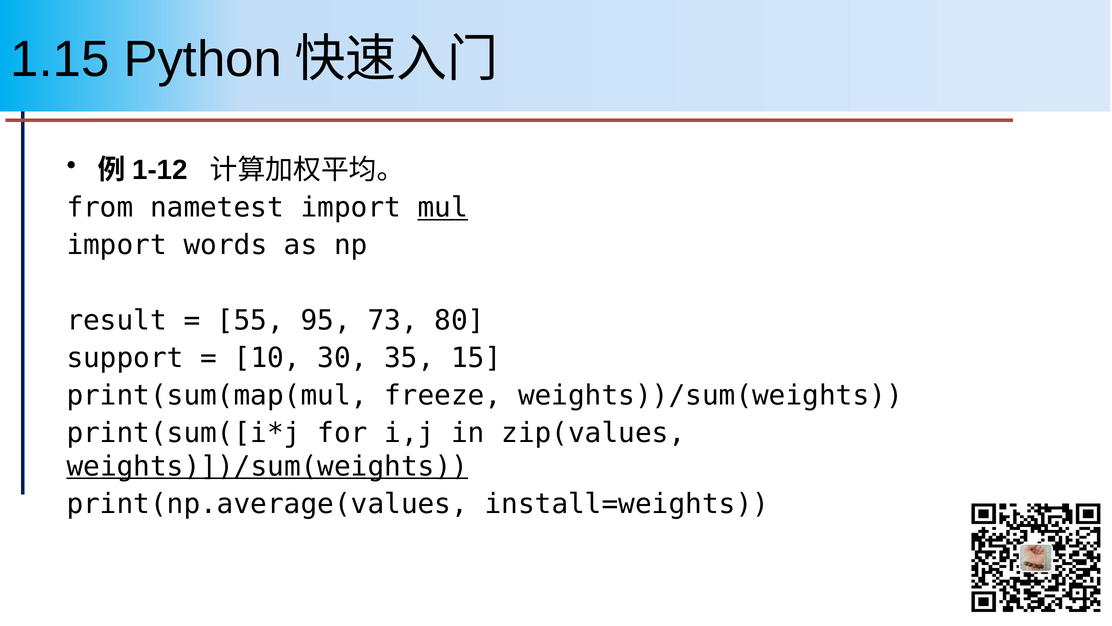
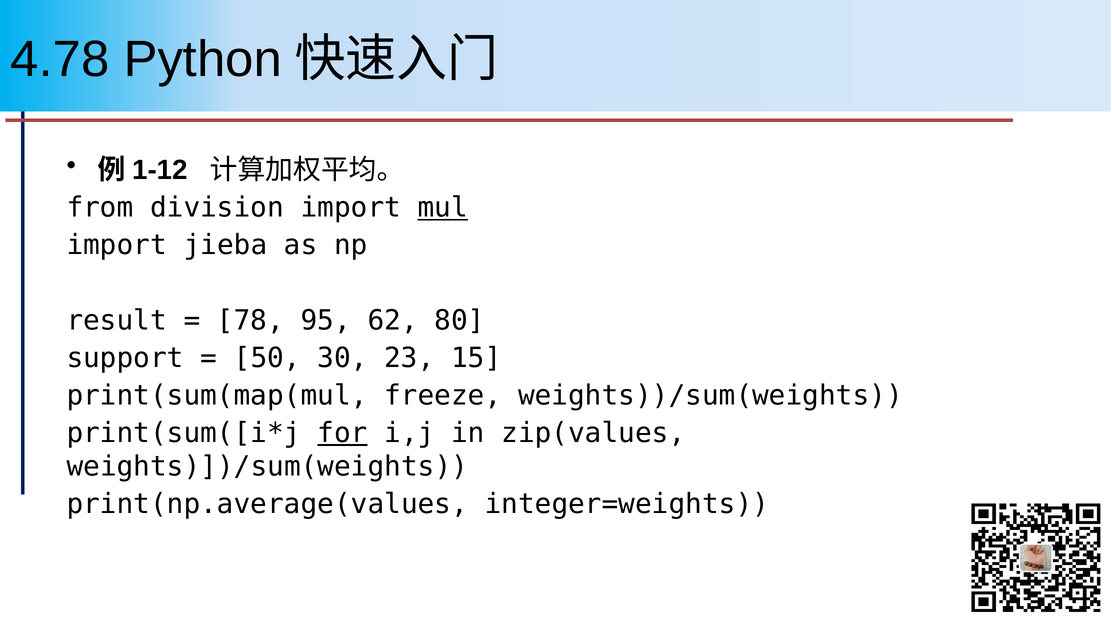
1.15: 1.15 -> 4.78
nametest: nametest -> division
words: words -> jieba
55: 55 -> 78
73: 73 -> 62
10: 10 -> 50
35: 35 -> 23
for underline: none -> present
weights)])/sum(weights underline: present -> none
install=weights: install=weights -> integer=weights
